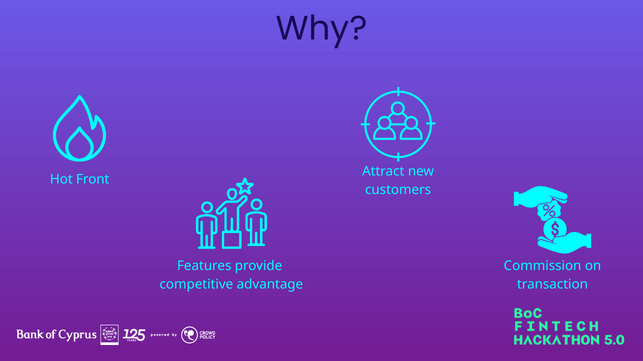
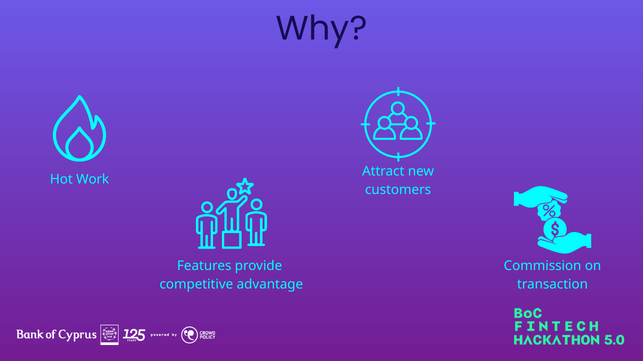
Front: Front -> Work
